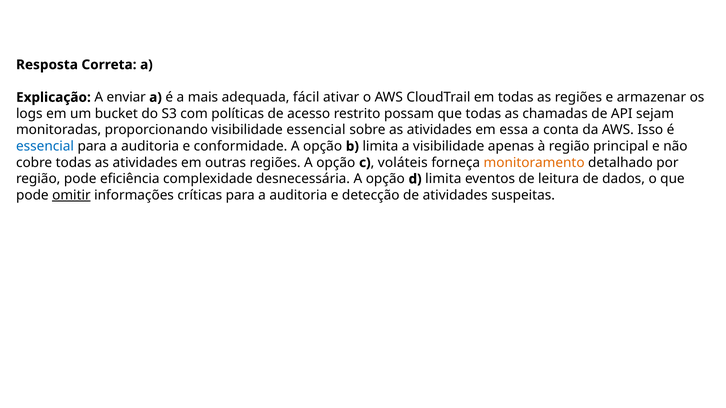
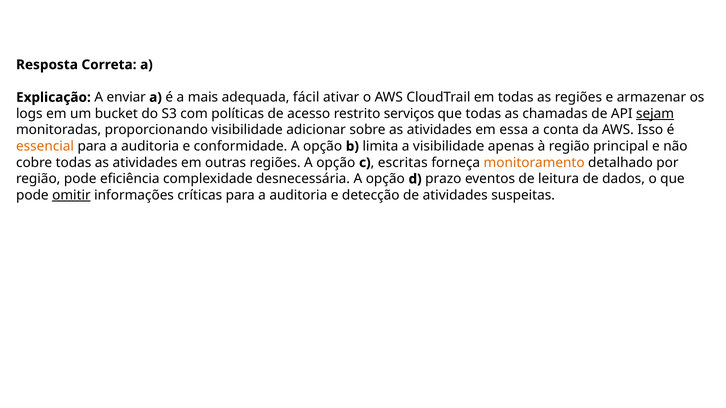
possam: possam -> serviços
sejam underline: none -> present
visibilidade essencial: essencial -> adicionar
essencial at (45, 146) colour: blue -> orange
voláteis: voláteis -> escritas
d limita: limita -> prazo
